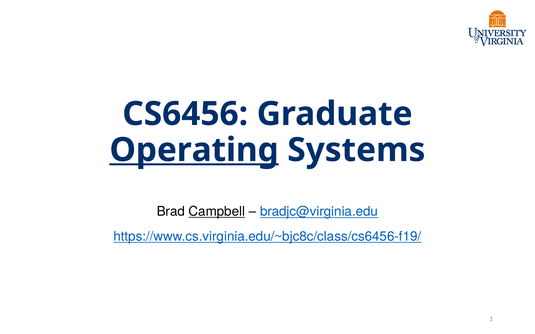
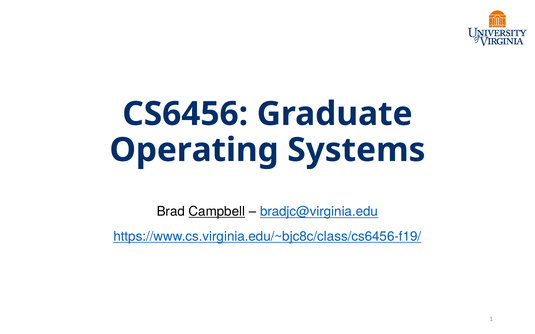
Operating underline: present -> none
